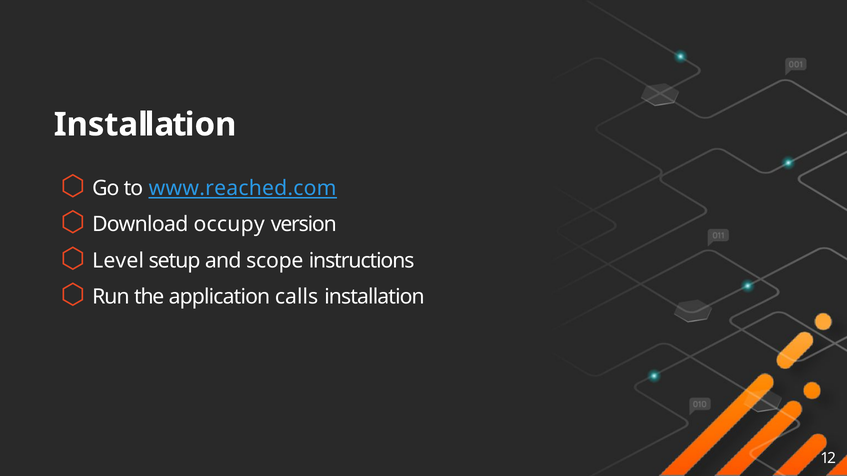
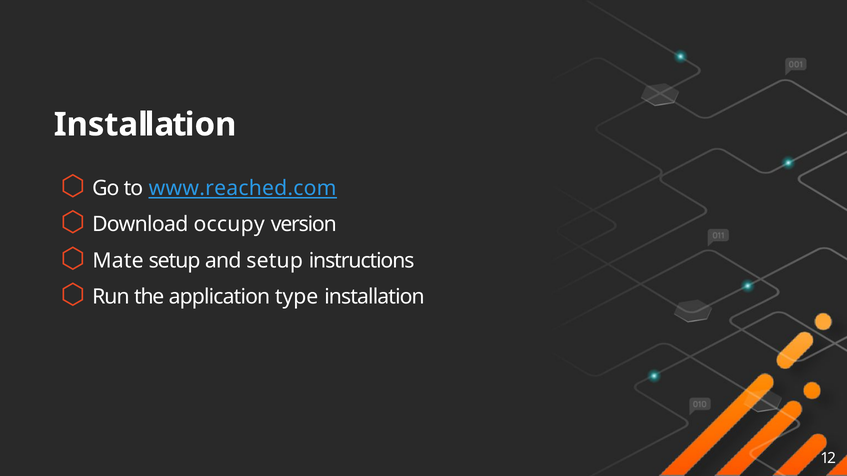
Level: Level -> Mate
and scope: scope -> setup
calls: calls -> type
